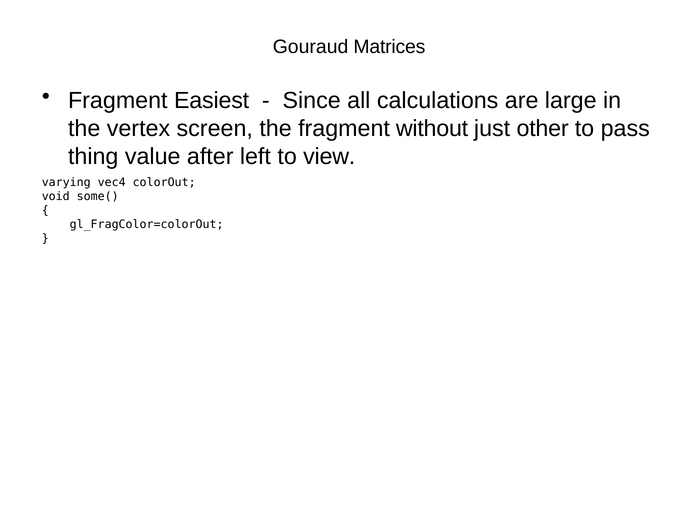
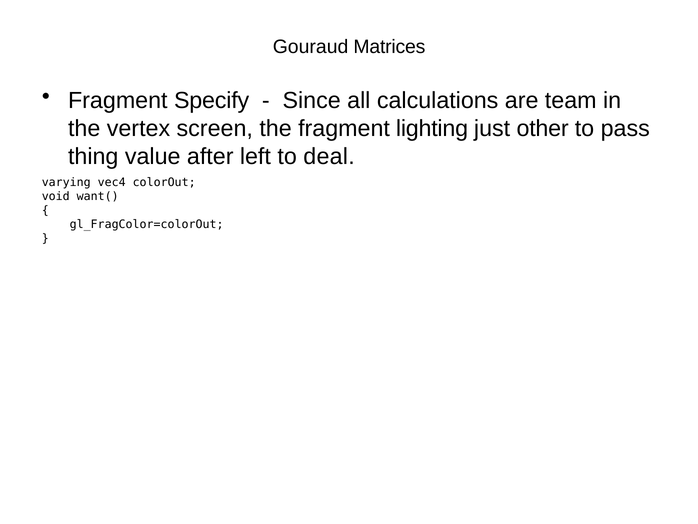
Easiest: Easiest -> Specify
large: large -> team
without: without -> lighting
view: view -> deal
some(: some( -> want(
